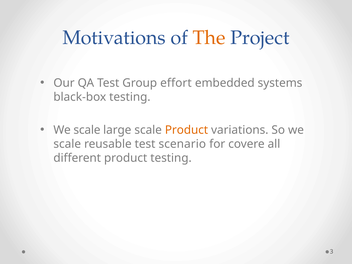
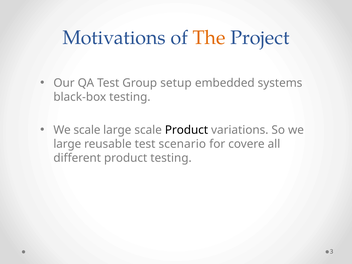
effort: effort -> setup
Product at (186, 130) colour: orange -> black
scale at (67, 144): scale -> large
